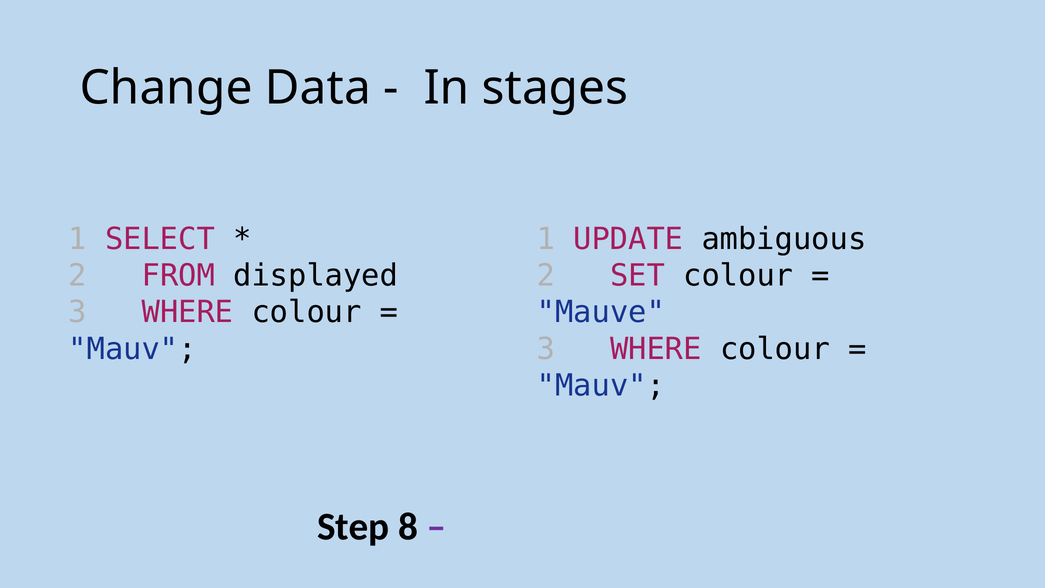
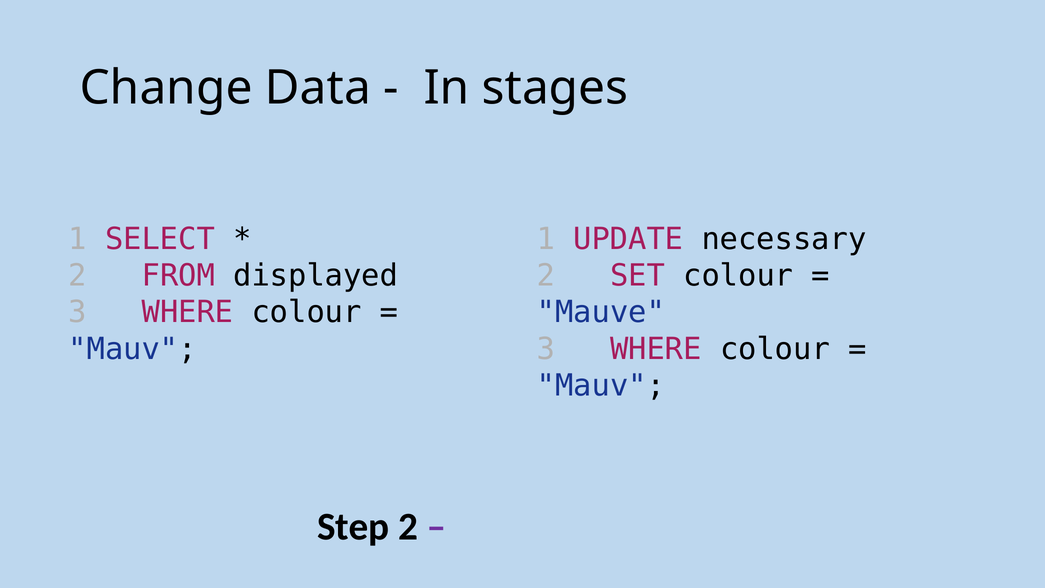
ambiguous: ambiguous -> necessary
Step 8: 8 -> 2
